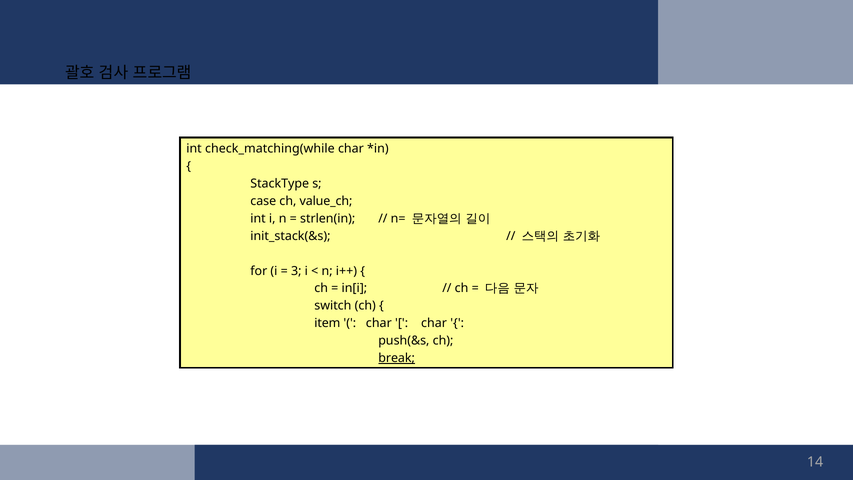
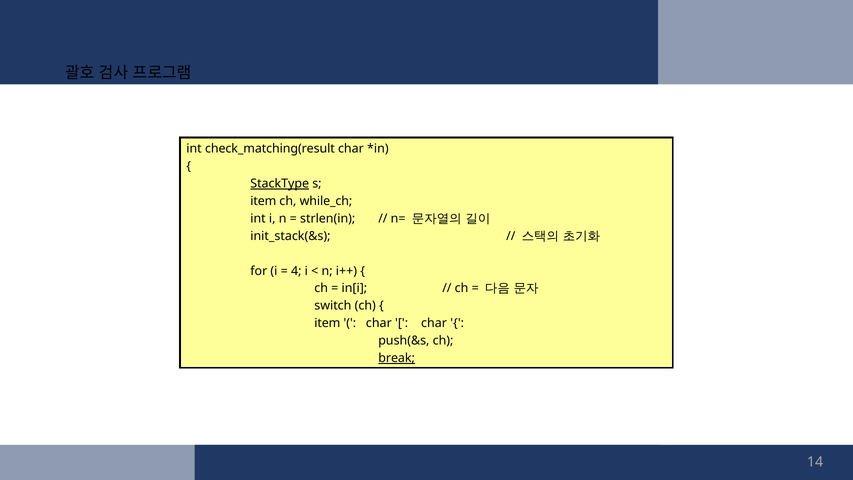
check_matching(while: check_matching(while -> check_matching(result
StackType underline: none -> present
case at (263, 201): case -> item
value_ch: value_ch -> while_ch
3: 3 -> 4
